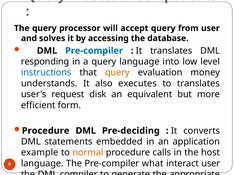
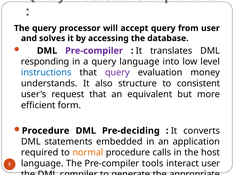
Pre-compiler at (94, 51) colour: blue -> purple
query at (117, 73) colour: orange -> purple
executes: executes -> structure
to translates: translates -> consistent
request disk: disk -> that
example: example -> required
what: what -> tools
